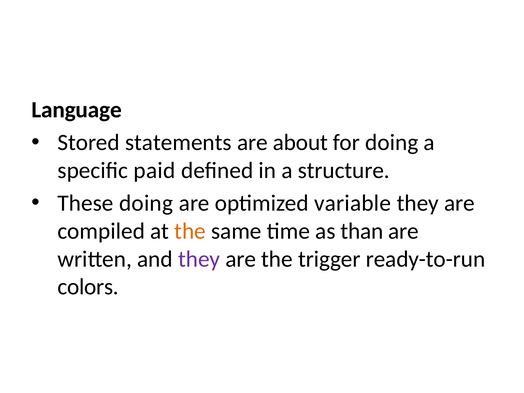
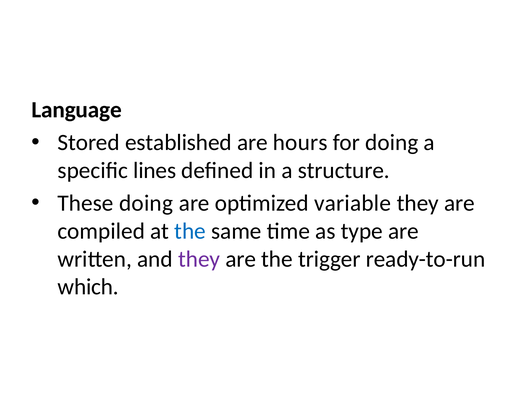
statements: statements -> established
about: about -> hours
paid: paid -> lines
the at (190, 231) colour: orange -> blue
than: than -> type
colors: colors -> which
